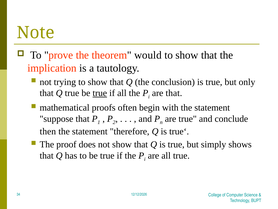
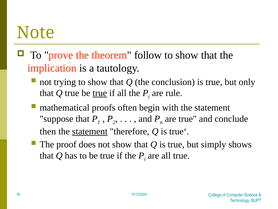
would: would -> follow
are that: that -> rule
statement at (90, 131) underline: none -> present
